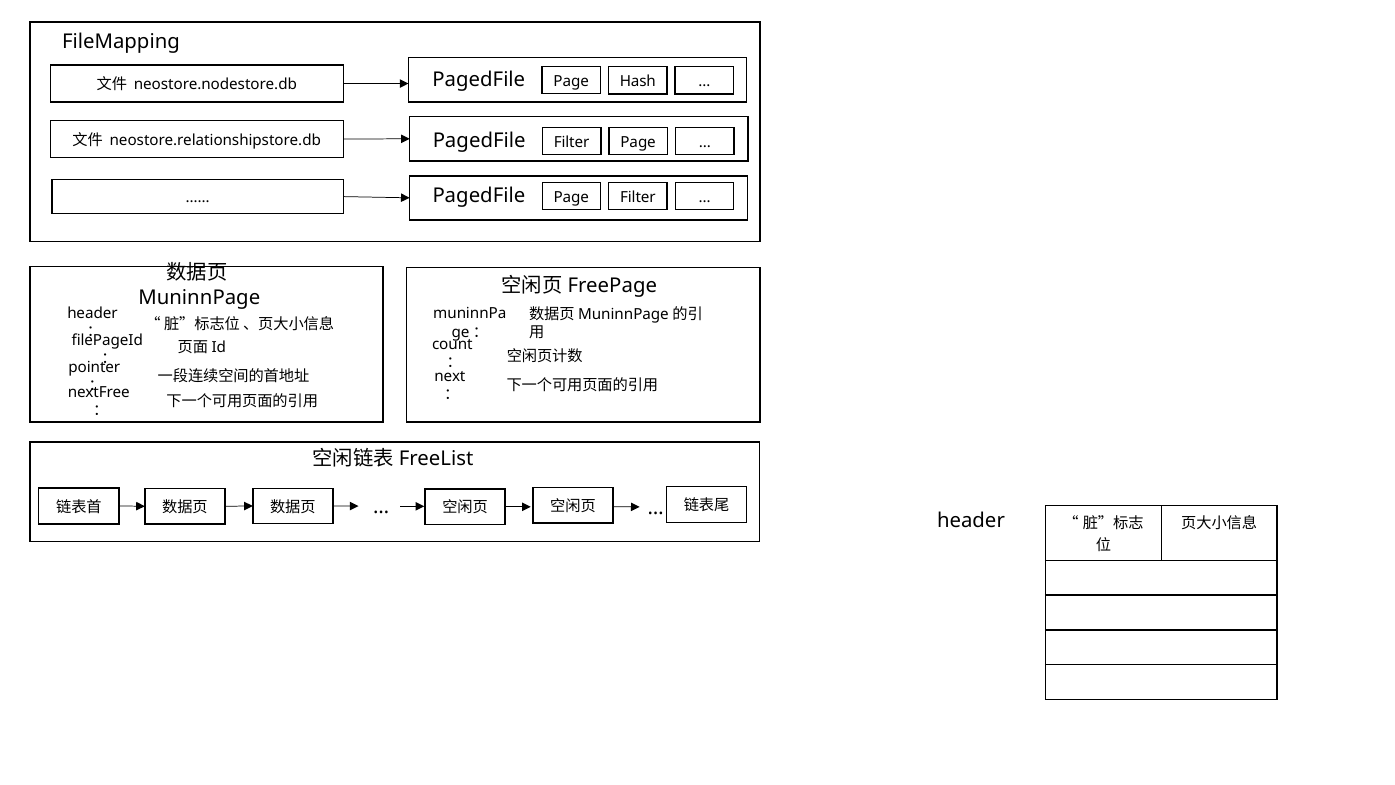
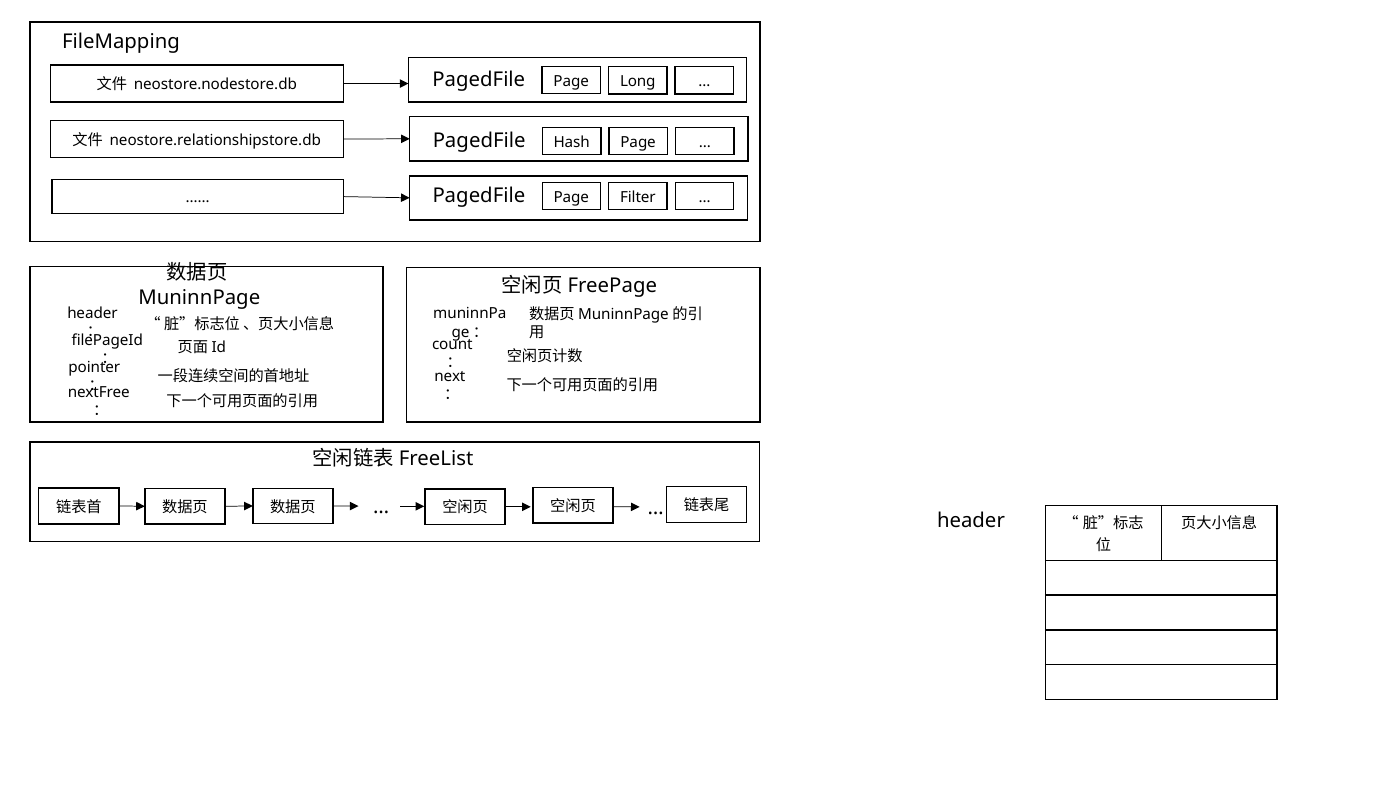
Hash: Hash -> Long
PagedFile Filter: Filter -> Hash
